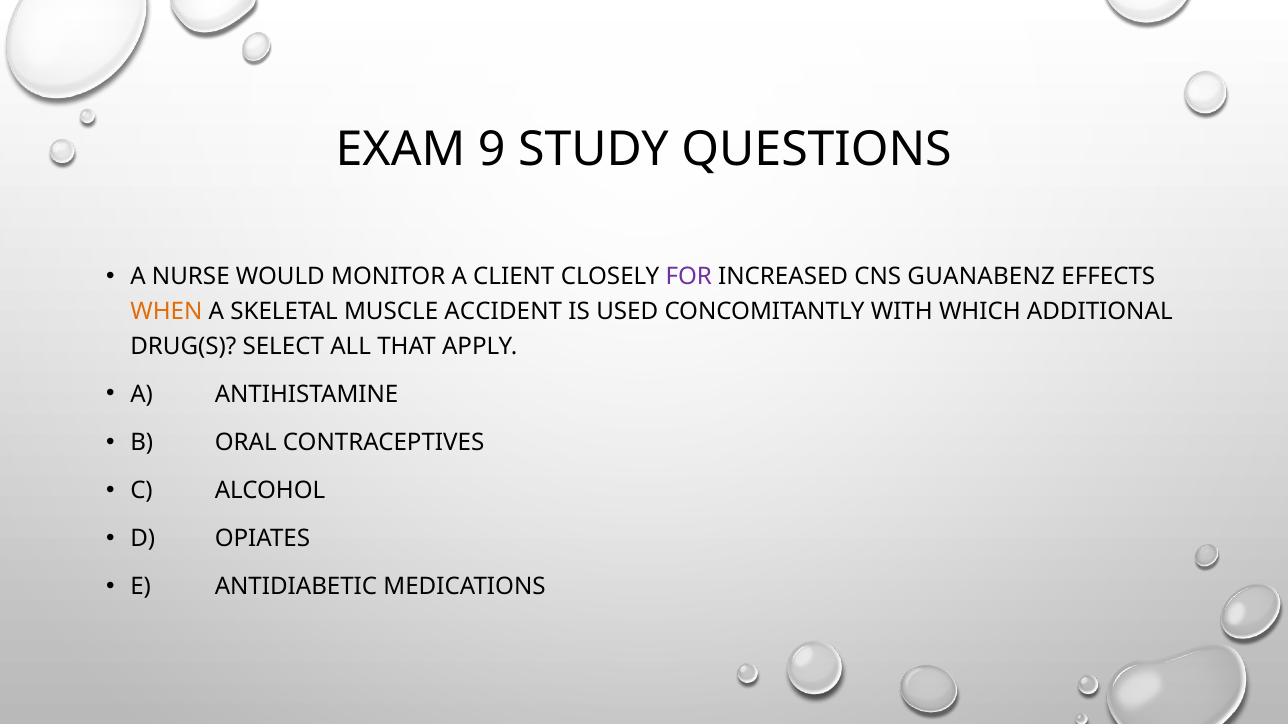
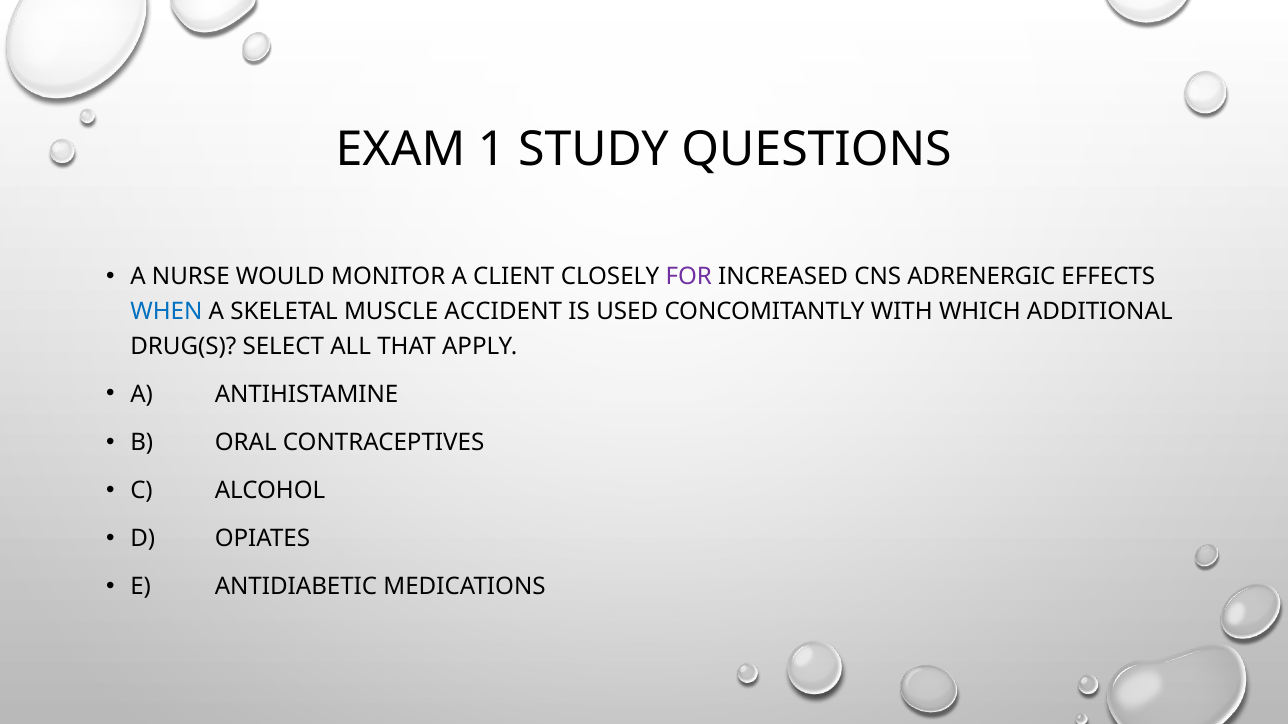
9: 9 -> 1
GUANABENZ: GUANABENZ -> ADRENERGIC
WHEN colour: orange -> blue
